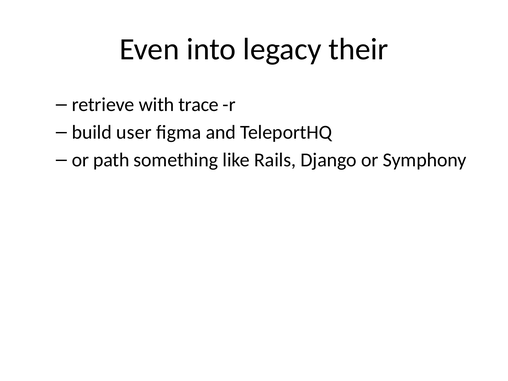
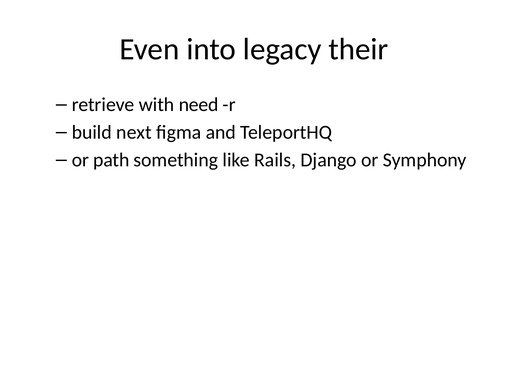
trace: trace -> need
user: user -> next
